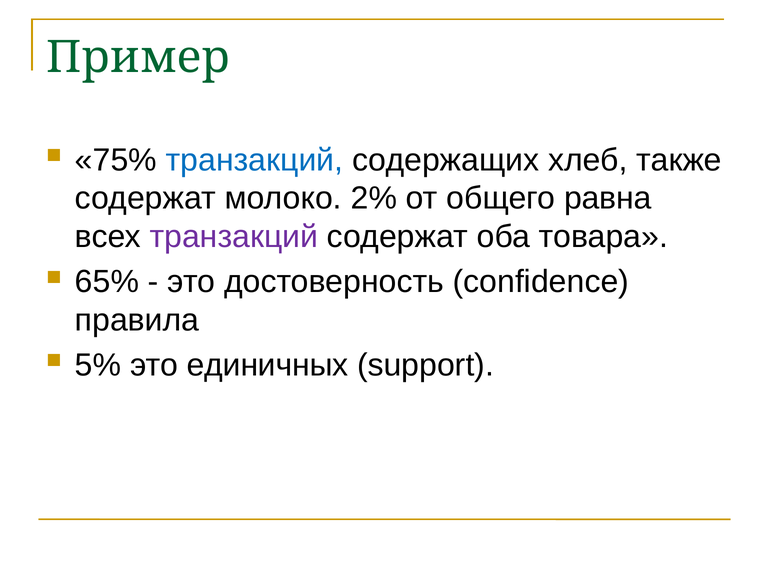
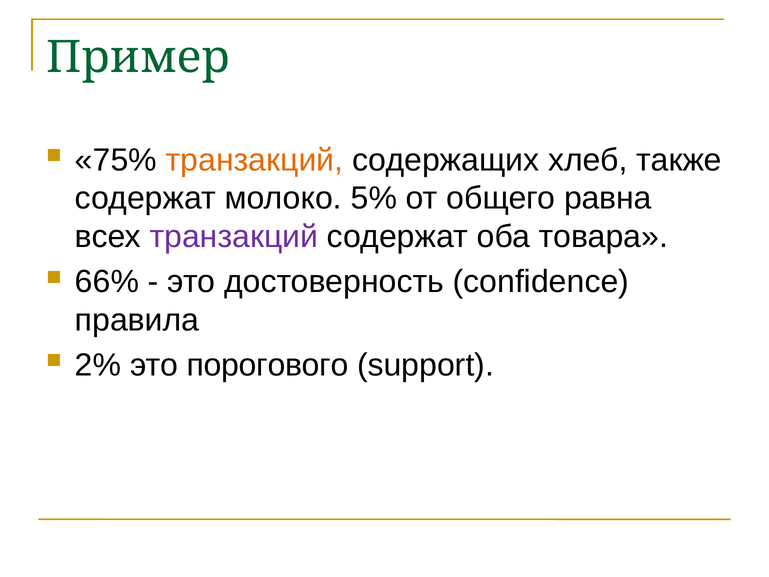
транзакций at (254, 160) colour: blue -> orange
2%: 2% -> 5%
65%: 65% -> 66%
5%: 5% -> 2%
единичных: единичных -> порогового
